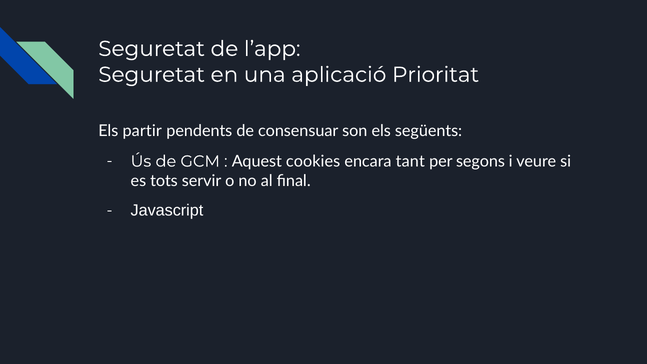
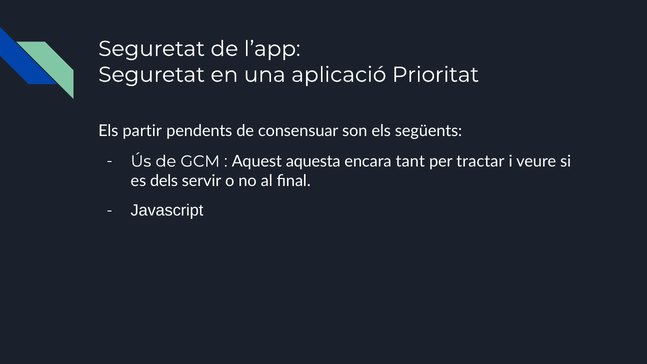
cookies: cookies -> aquesta
segons: segons -> tractar
tots: tots -> dels
